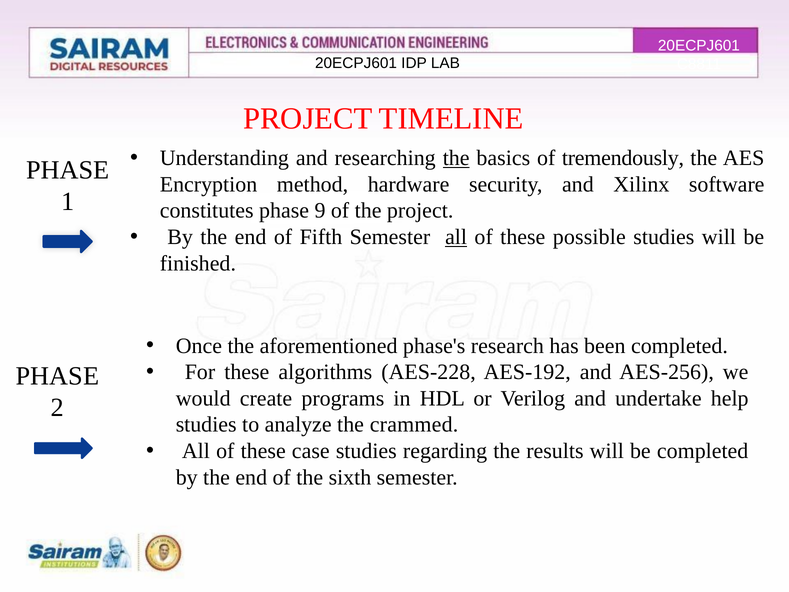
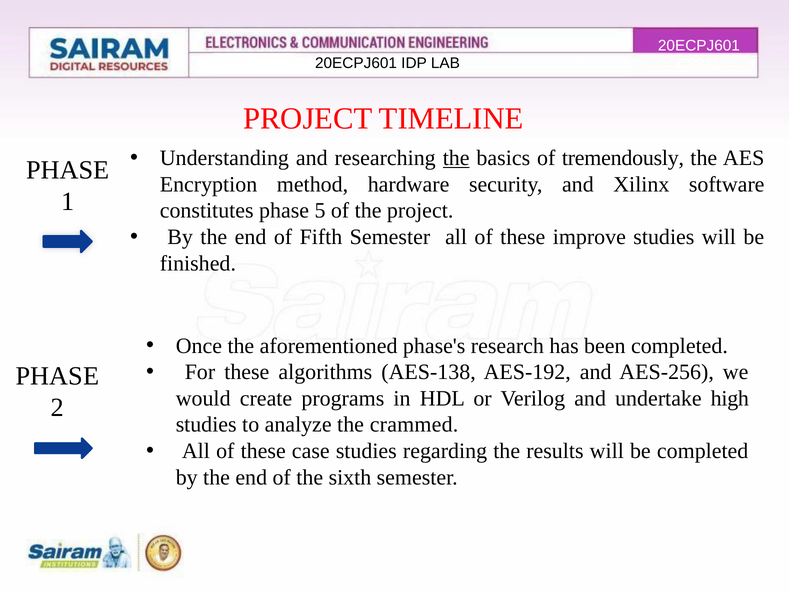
9: 9 -> 5
all at (456, 237) underline: present -> none
possible: possible -> improve
AES-228: AES-228 -> AES-138
help: help -> high
